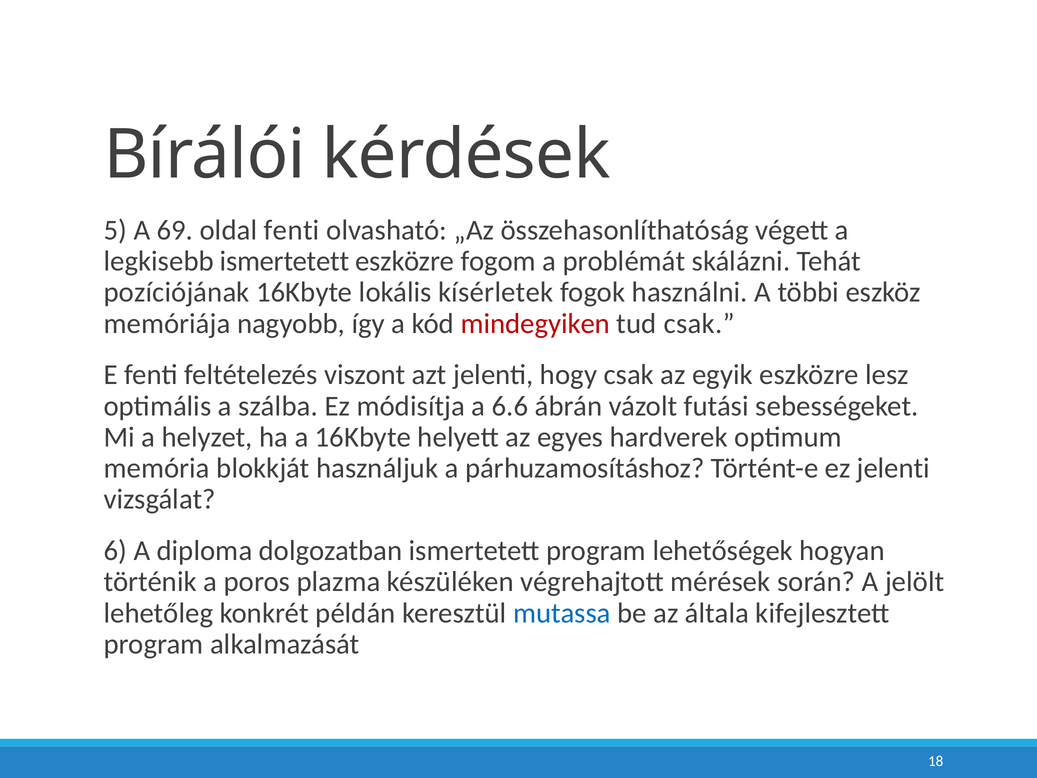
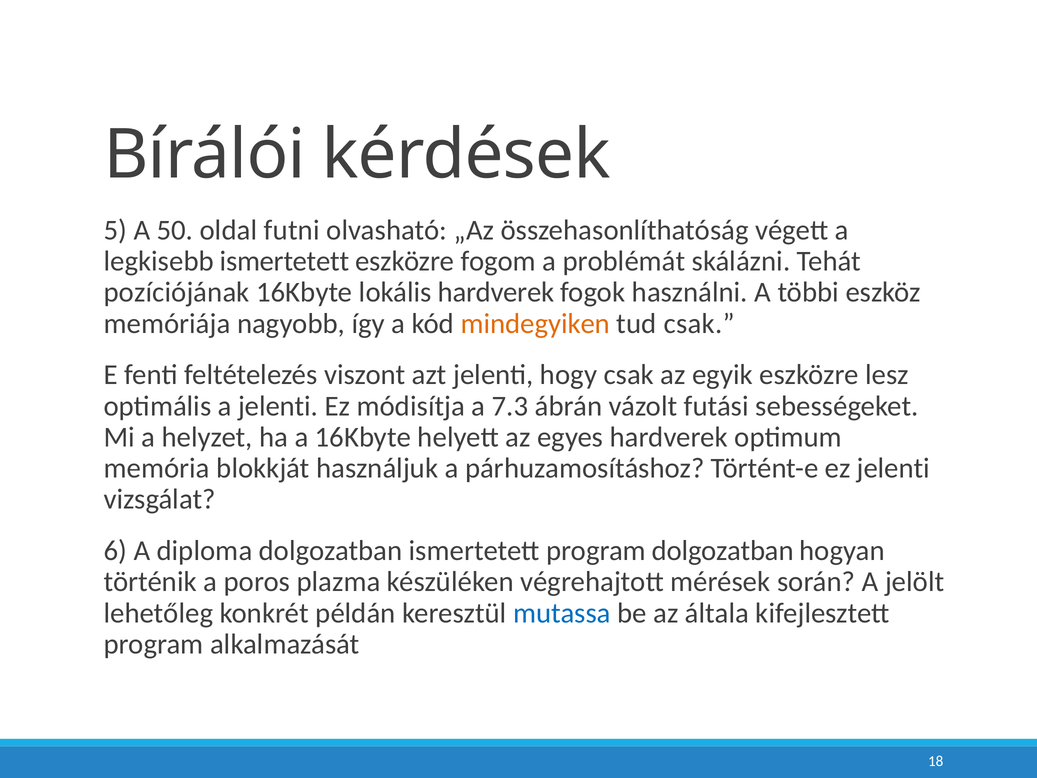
69: 69 -> 50
oldal fenti: fenti -> futni
lokális kísérletek: kísérletek -> hardverek
mindegyiken colour: red -> orange
a szálba: szálba -> jelenti
6.6: 6.6 -> 7.3
program lehetőségek: lehetőségek -> dolgozatban
